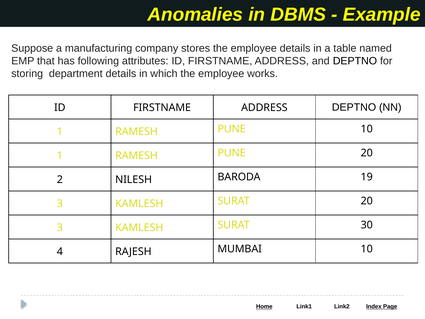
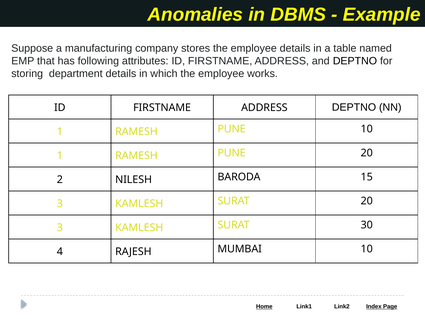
19: 19 -> 15
